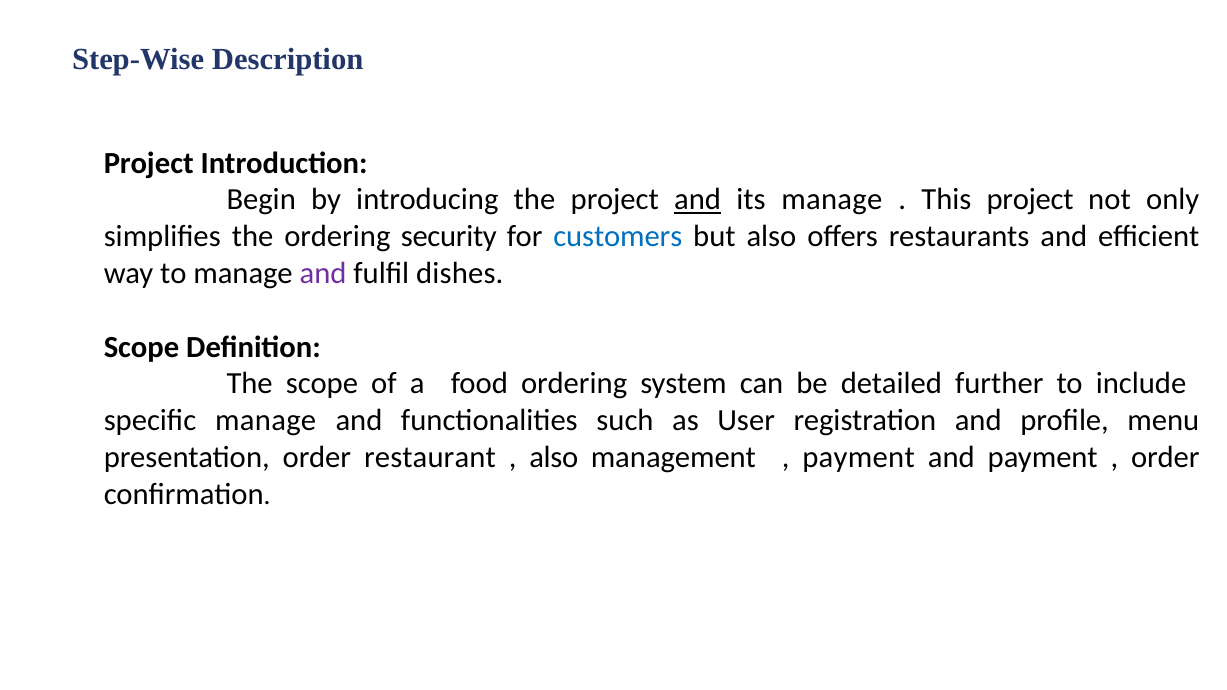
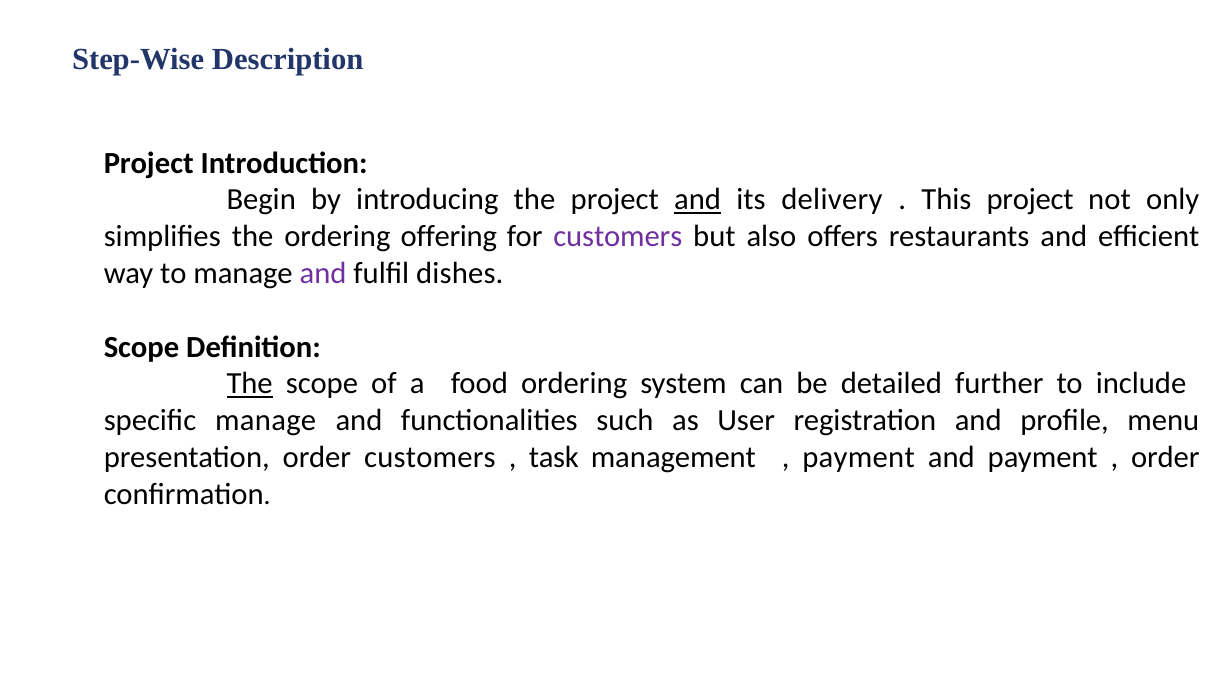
its manage: manage -> delivery
security: security -> offering
customers at (618, 237) colour: blue -> purple
The at (250, 384) underline: none -> present
order restaurant: restaurant -> customers
also at (554, 458): also -> task
